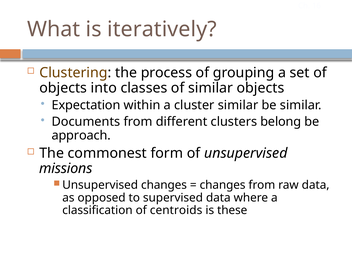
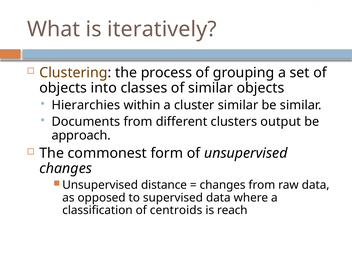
Expectation: Expectation -> Hierarchies
belong: belong -> output
missions at (66, 169): missions -> changes
Unsupervised changes: changes -> distance
these: these -> reach
